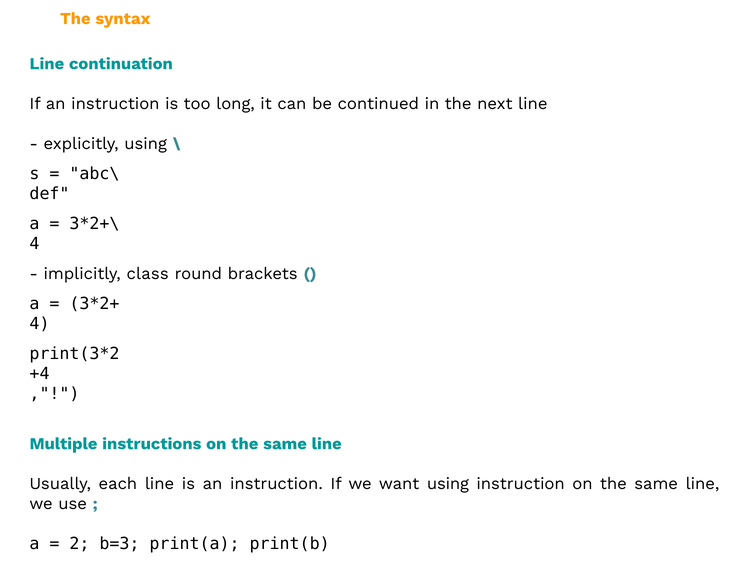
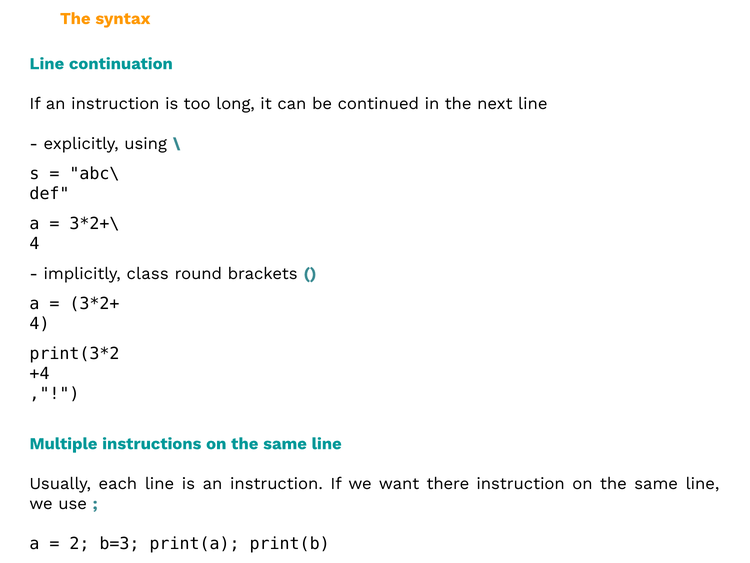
want using: using -> there
